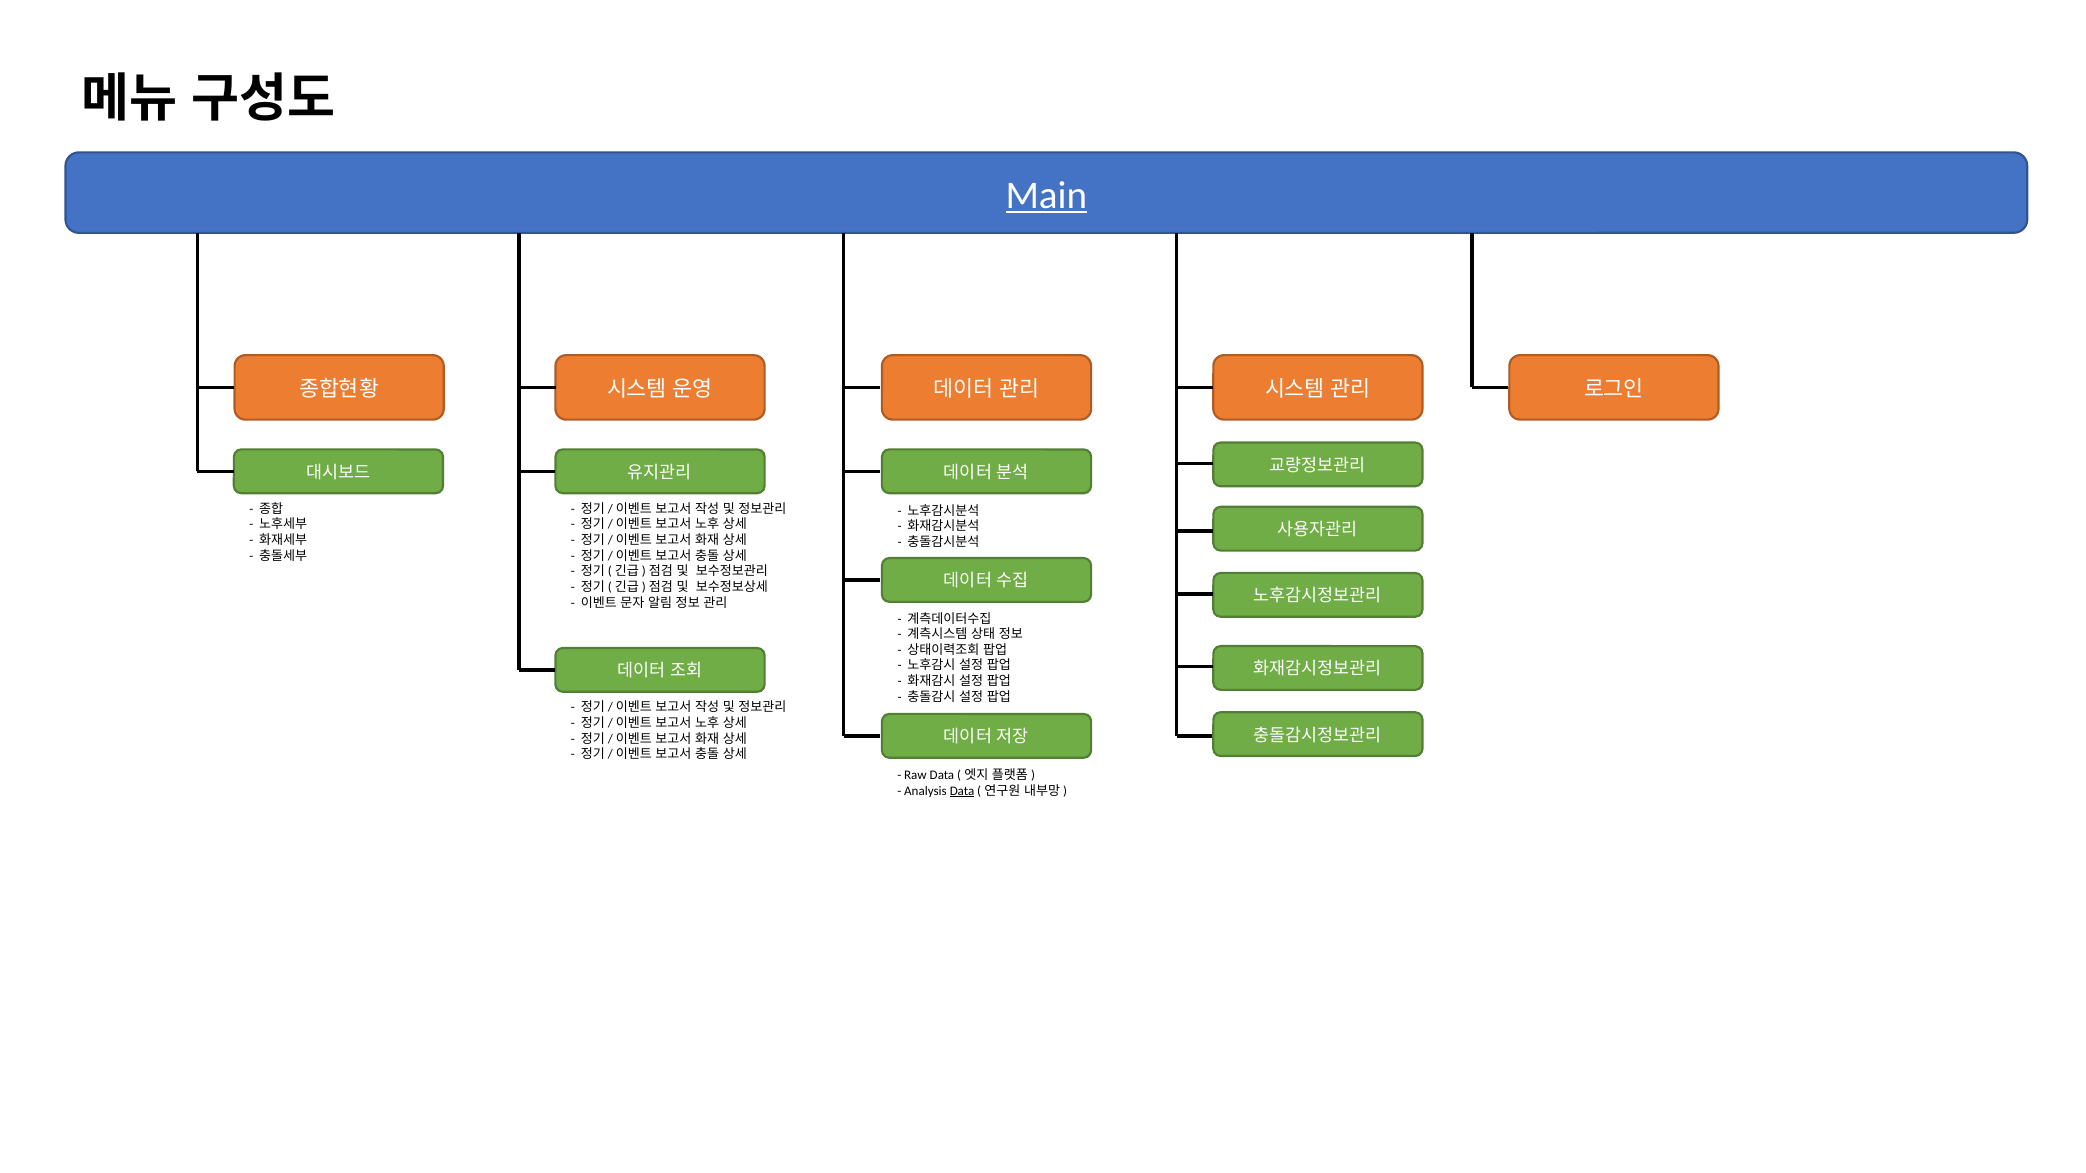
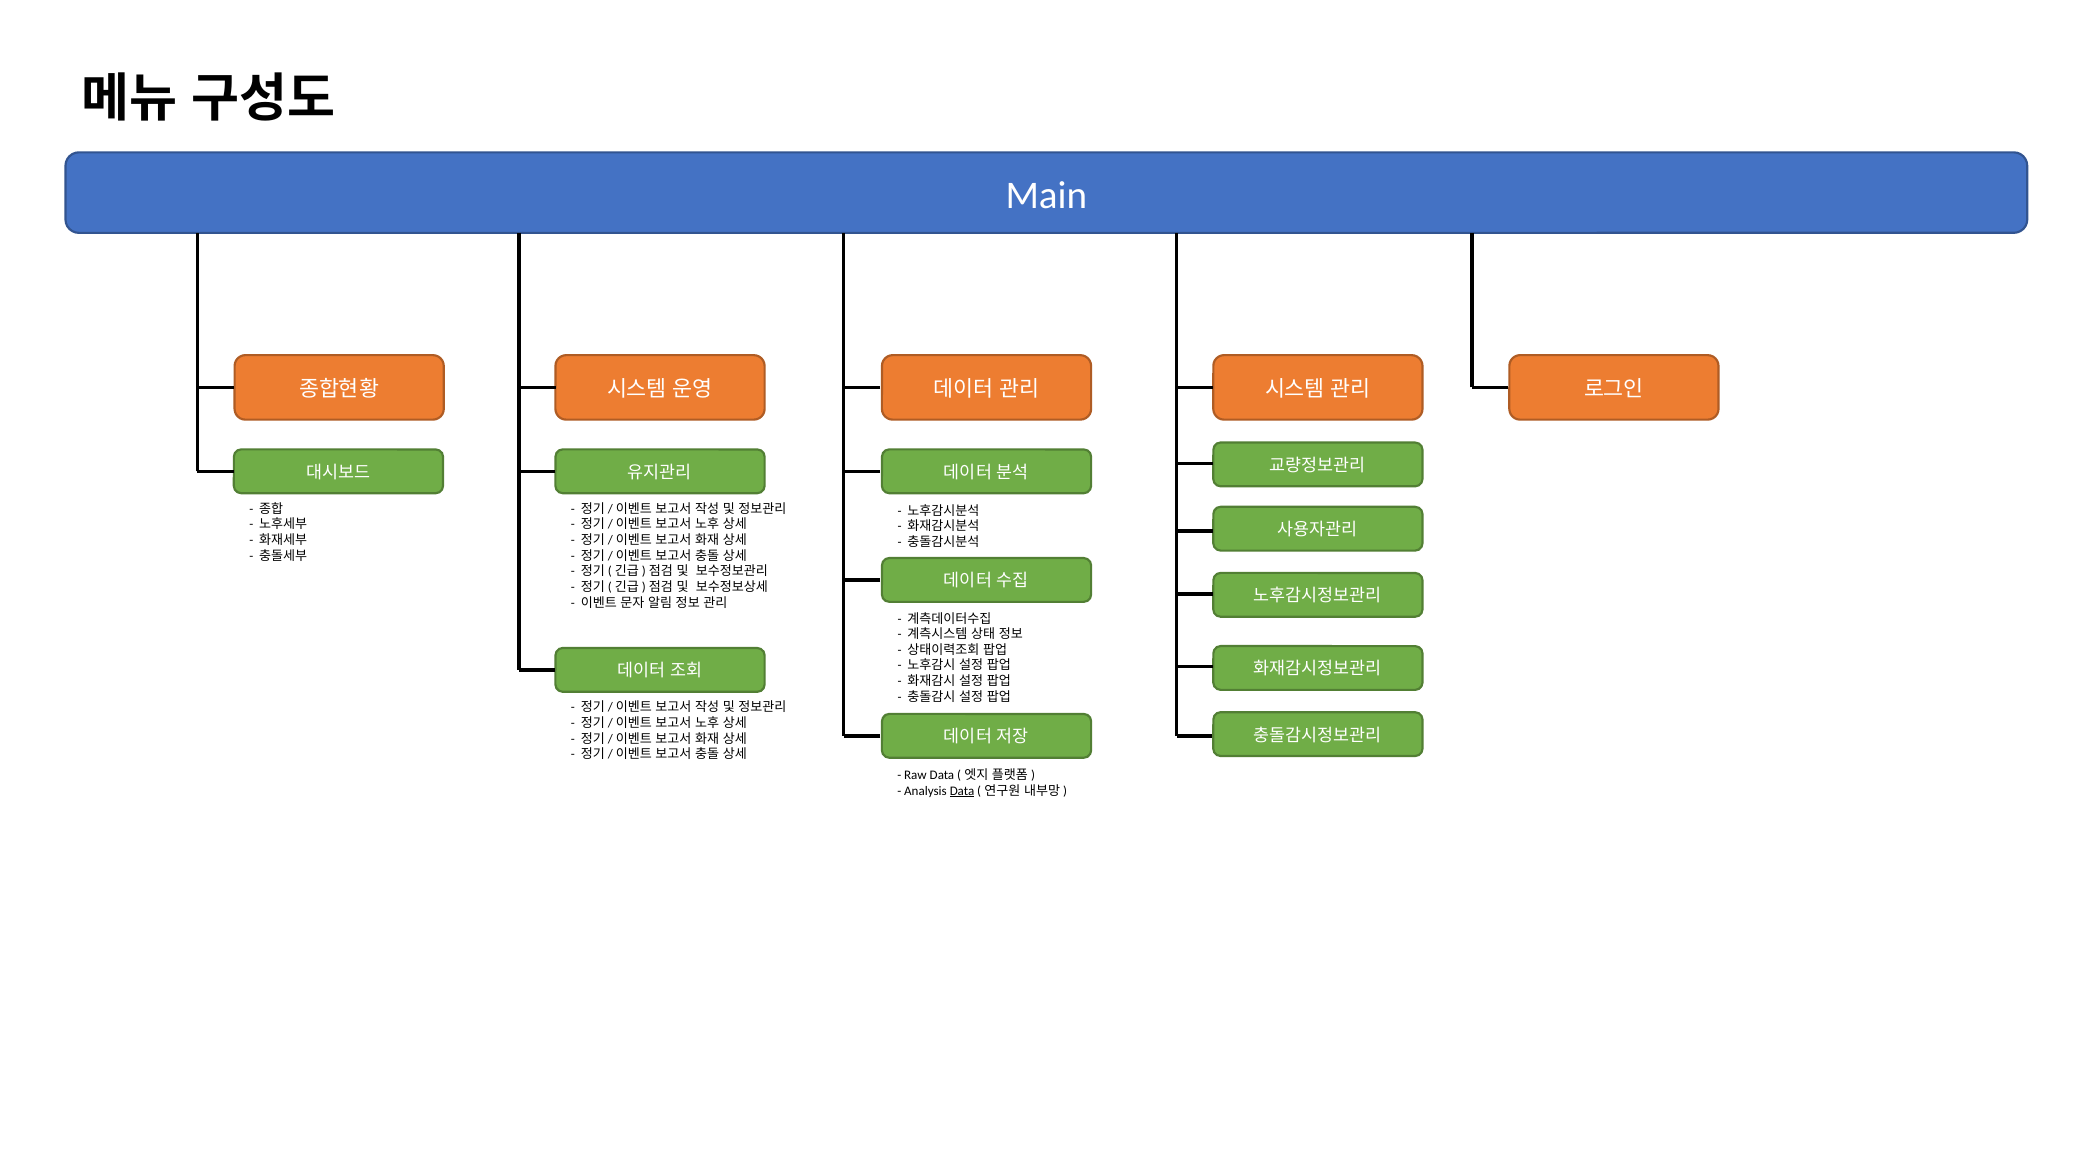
Main underline: present -> none
